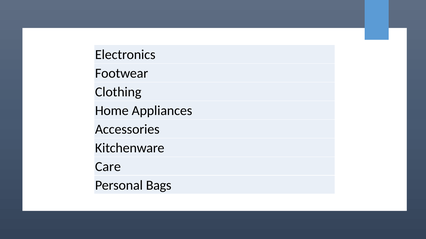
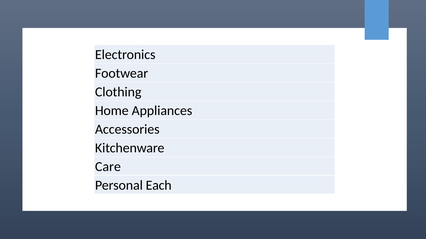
Bags: Bags -> Each
